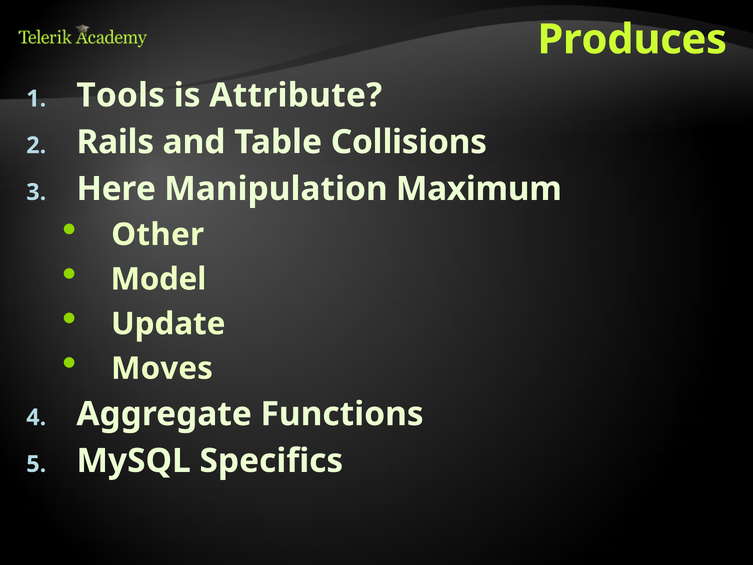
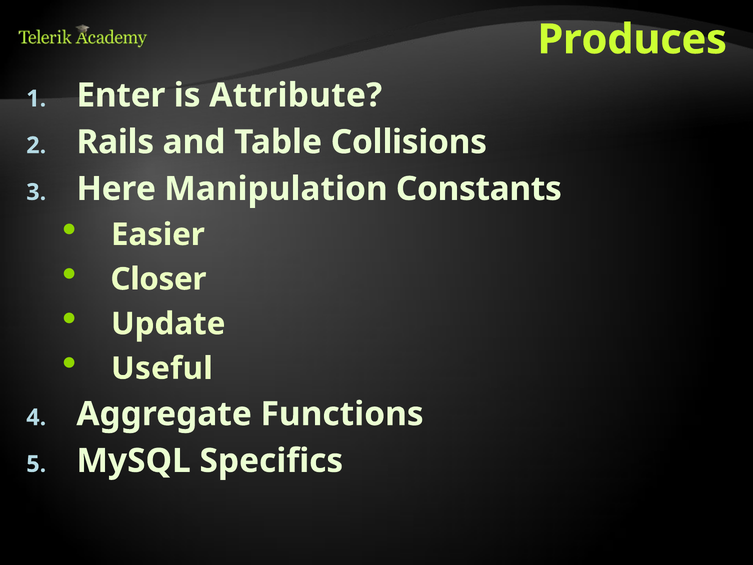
Tools: Tools -> Enter
Maximum: Maximum -> Constants
Other: Other -> Easier
Model: Model -> Closer
Moves: Moves -> Useful
